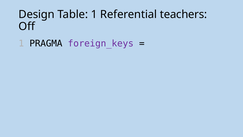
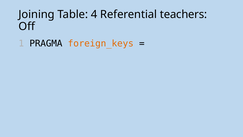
Design: Design -> Joining
Table 1: 1 -> 4
foreign_keys colour: purple -> orange
